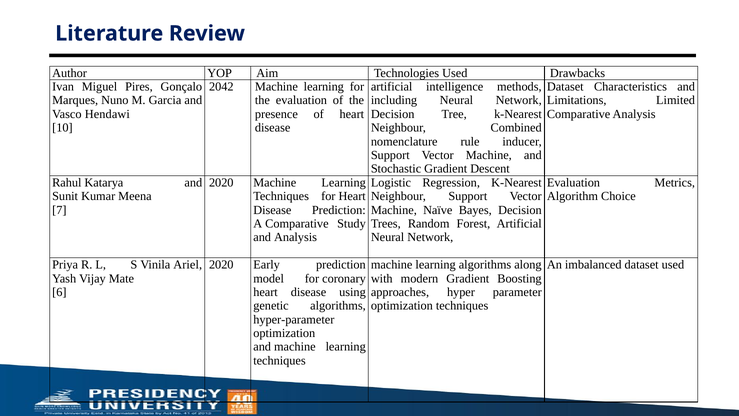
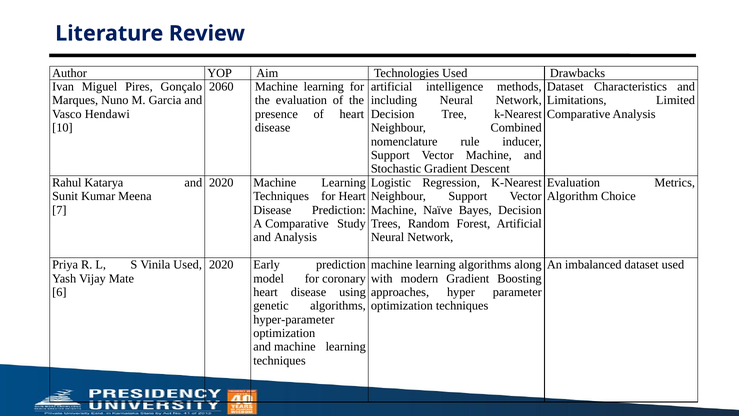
2042: 2042 -> 2060
Vinila Ariel: Ariel -> Used
